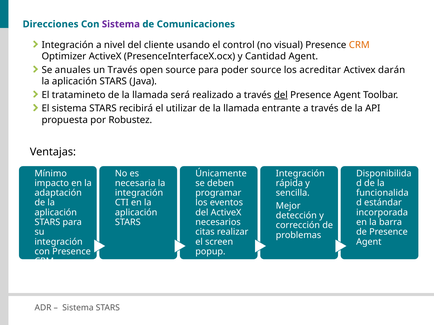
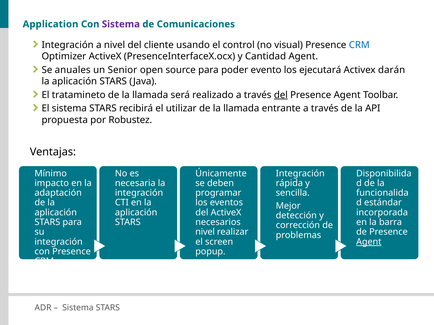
Direcciones: Direcciones -> Application
CRM at (359, 45) colour: orange -> blue
un Través: Través -> Senior
poder source: source -> evento
acreditar: acreditar -> ejecutará
citas at (205, 232): citas -> nivel
Agent at (369, 242) underline: none -> present
